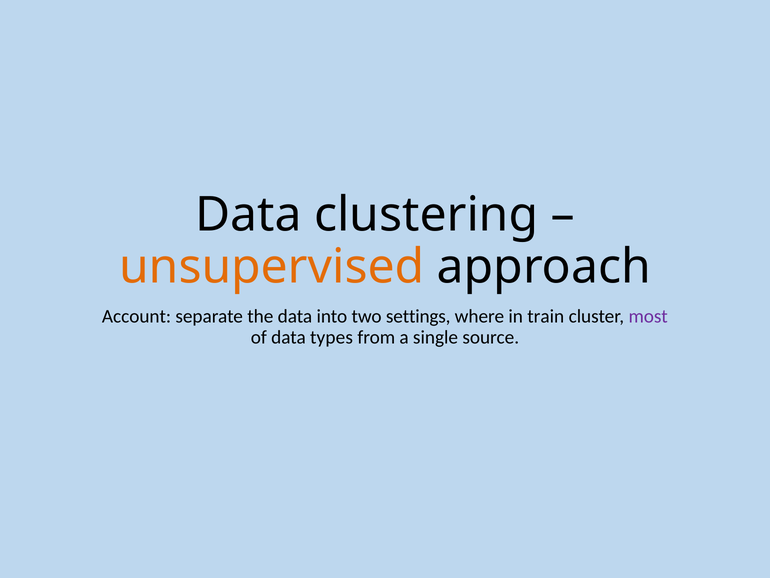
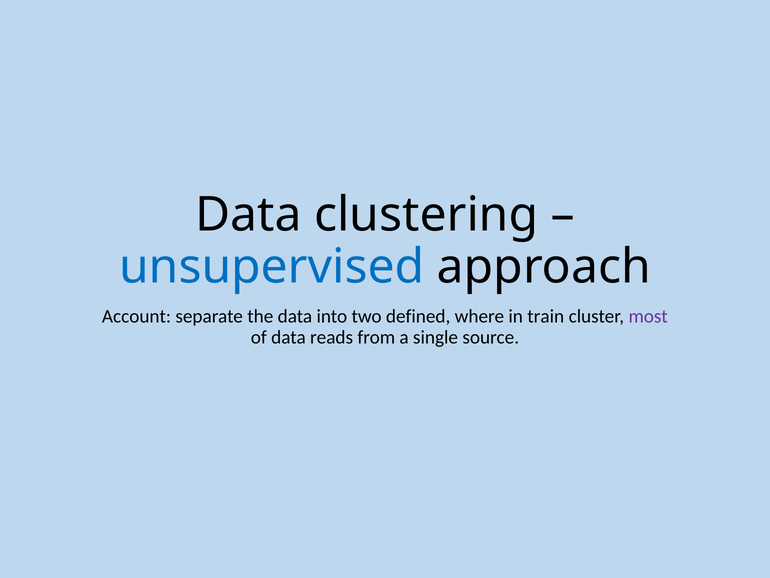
unsupervised colour: orange -> blue
settings: settings -> defined
types: types -> reads
